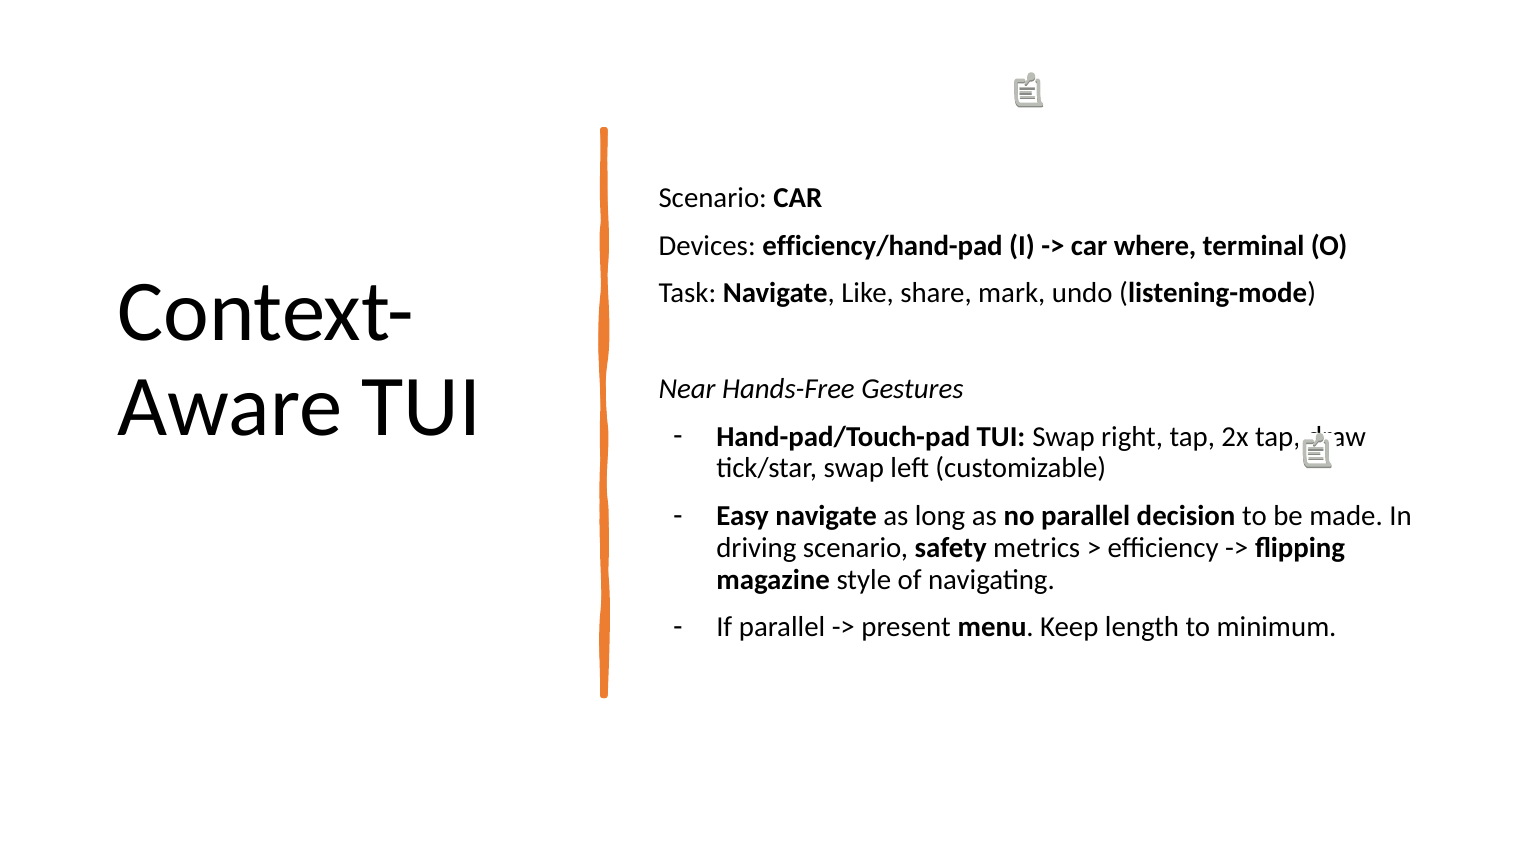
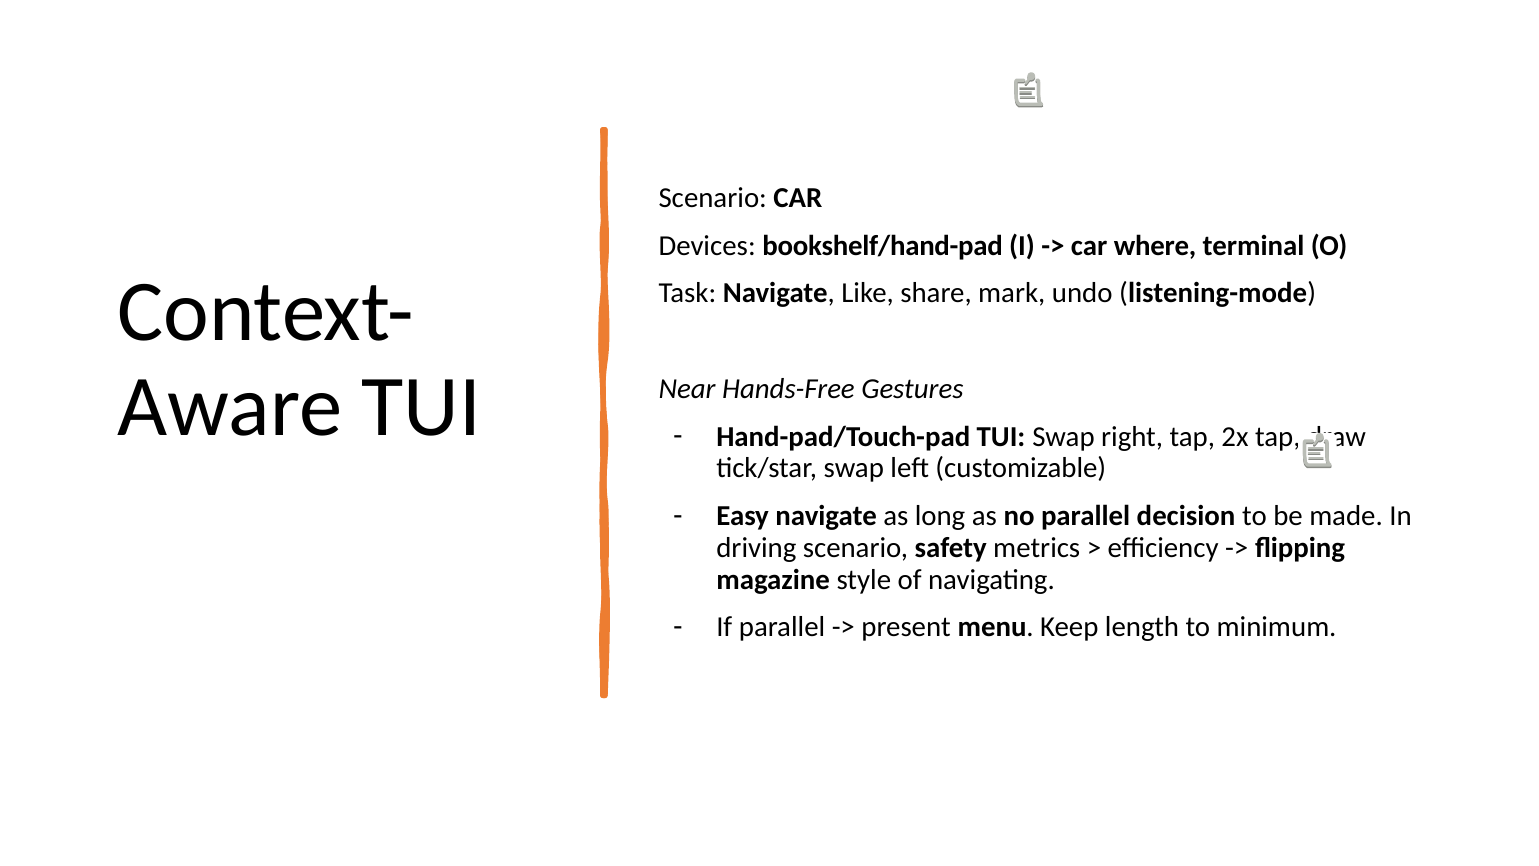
efficiency/hand-pad: efficiency/hand-pad -> bookshelf/hand-pad
